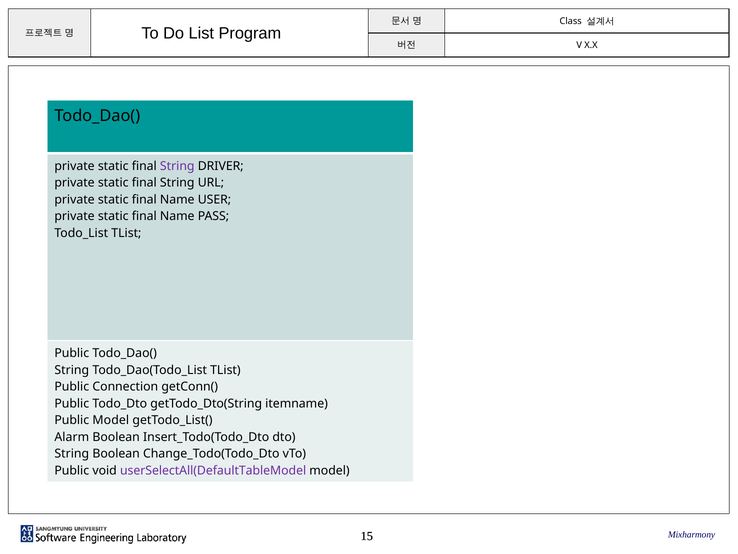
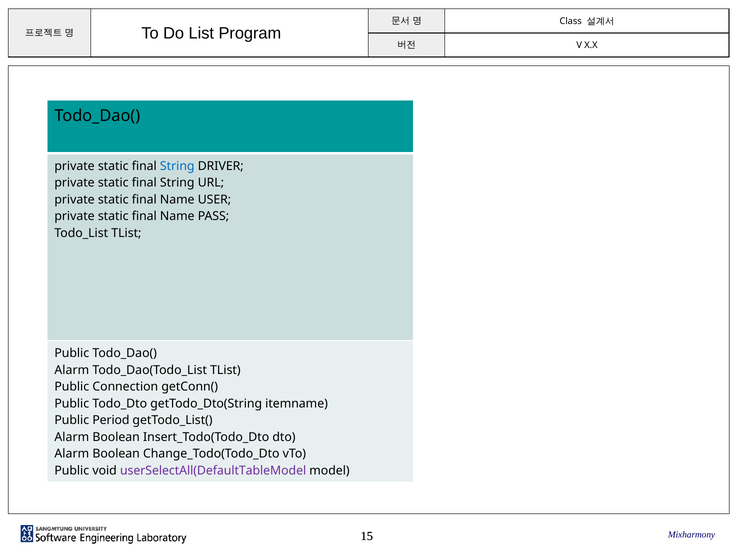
String at (177, 166) colour: purple -> blue
String at (72, 370): String -> Alarm
Public Model: Model -> Period
String at (72, 453): String -> Alarm
